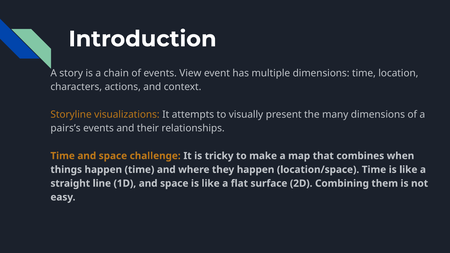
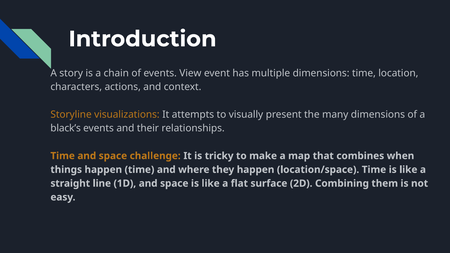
pairs’s: pairs’s -> black’s
